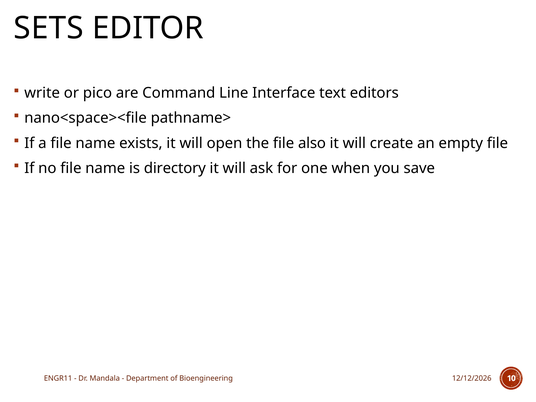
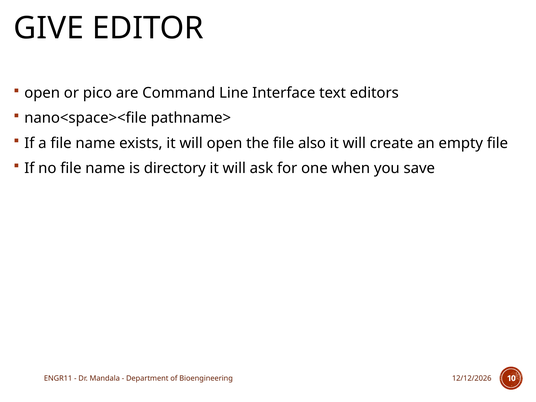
SETS: SETS -> GIVE
write at (42, 93): write -> open
